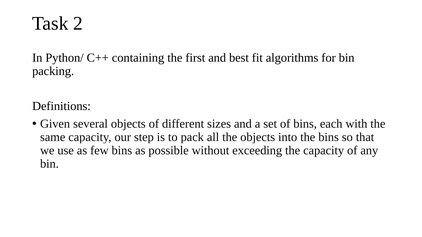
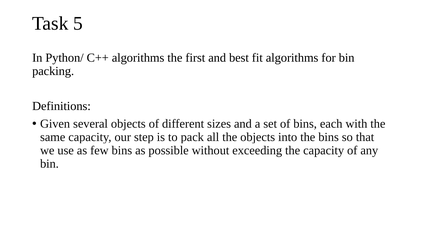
2: 2 -> 5
C++ containing: containing -> algorithms
